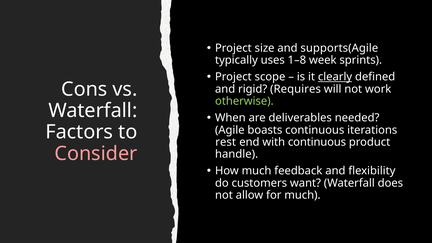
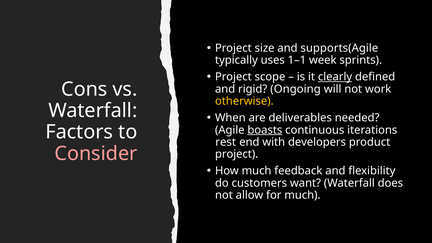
1–8: 1–8 -> 1–1
Requires: Requires -> Ongoing
otherwise colour: light green -> yellow
boasts underline: none -> present
with continuous: continuous -> developers
handle at (237, 154): handle -> project
